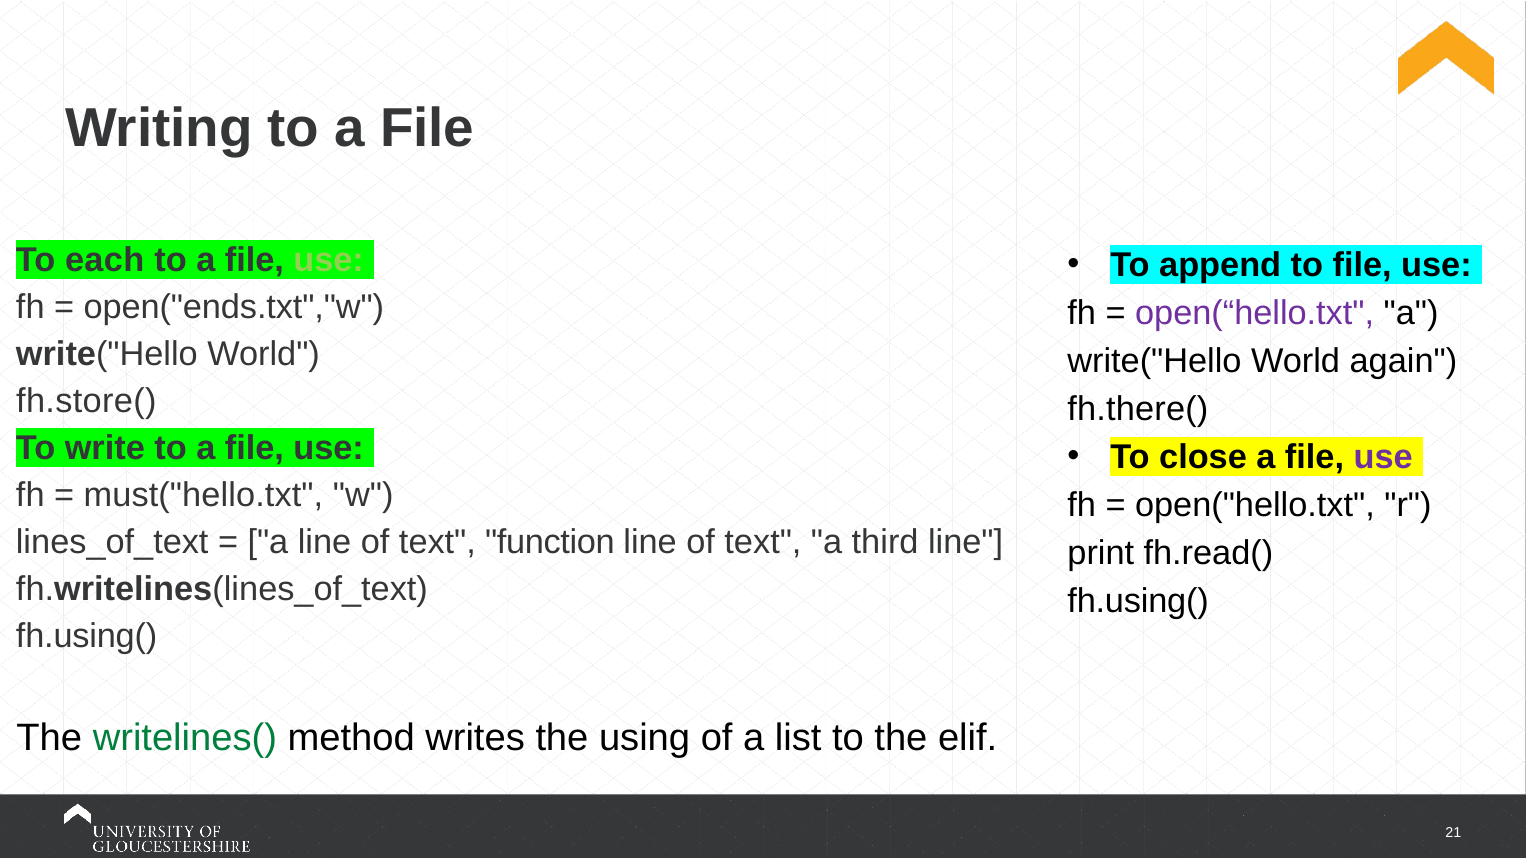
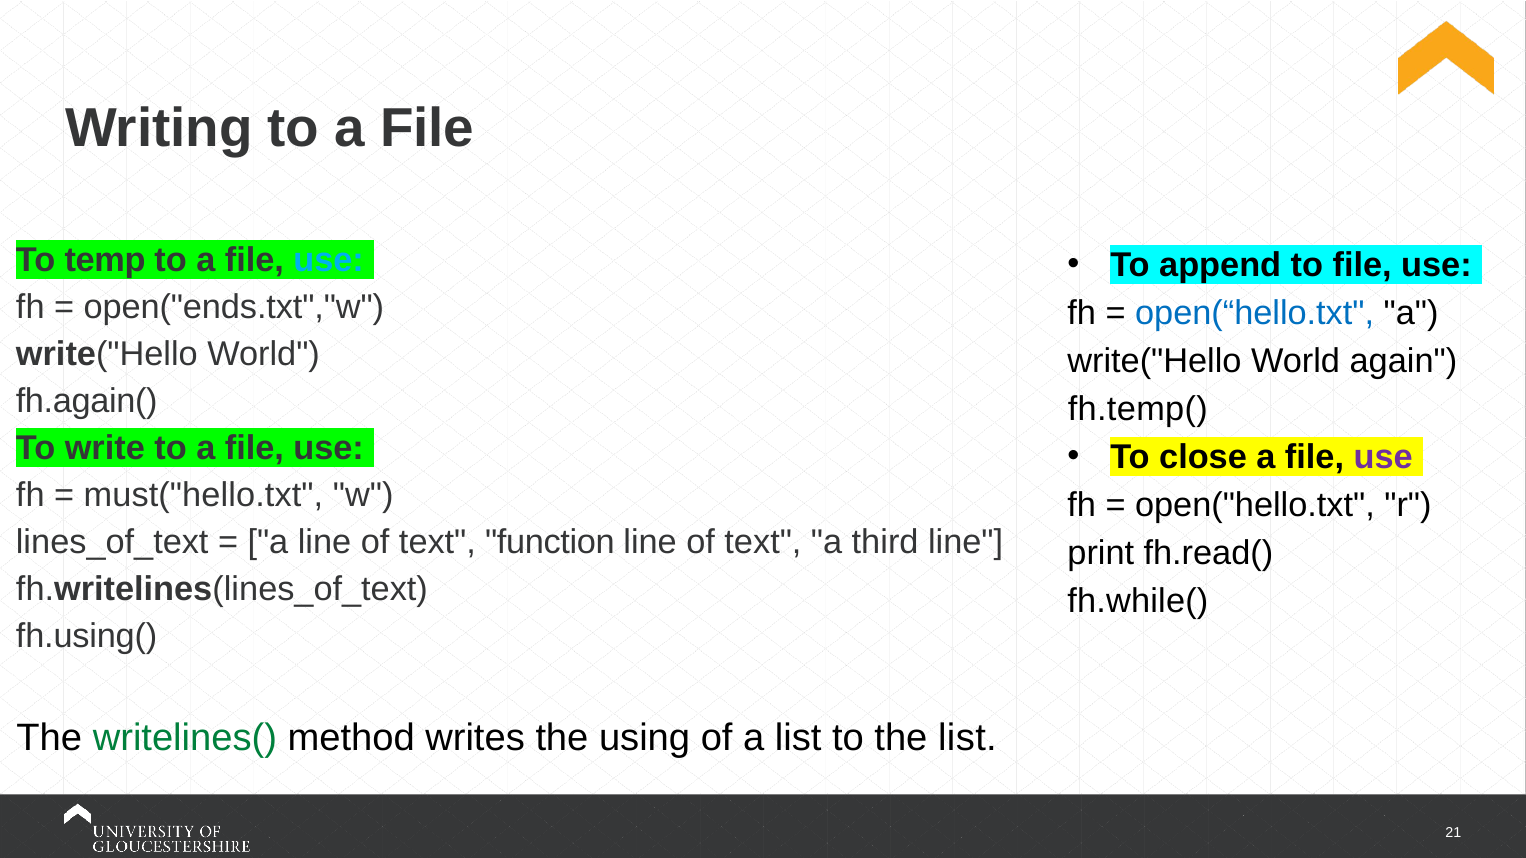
each: each -> temp
use at (329, 260) colour: light green -> light blue
open(“hello.txt colour: purple -> blue
fh.store(: fh.store( -> fh.again(
fh.there(: fh.there( -> fh.temp(
fh.using( at (1138, 602): fh.using( -> fh.while(
the elif: elif -> list
